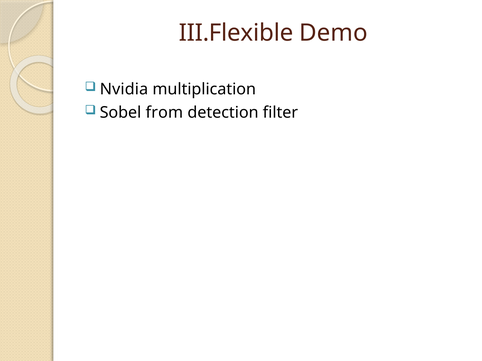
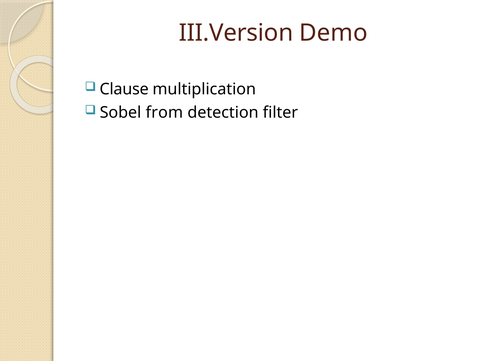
III.Flexible: III.Flexible -> III.Version
Nvidia: Nvidia -> Clause
